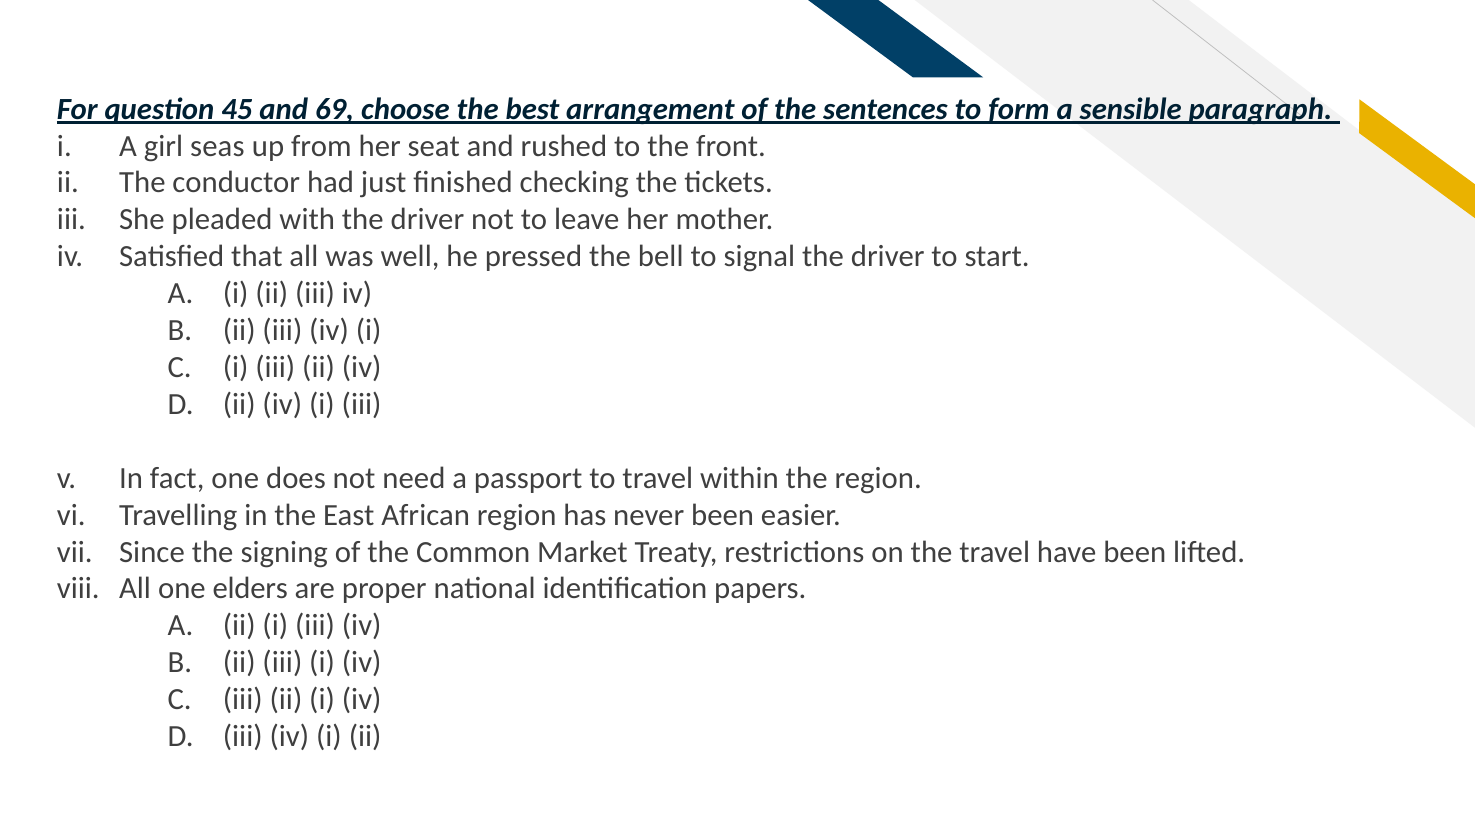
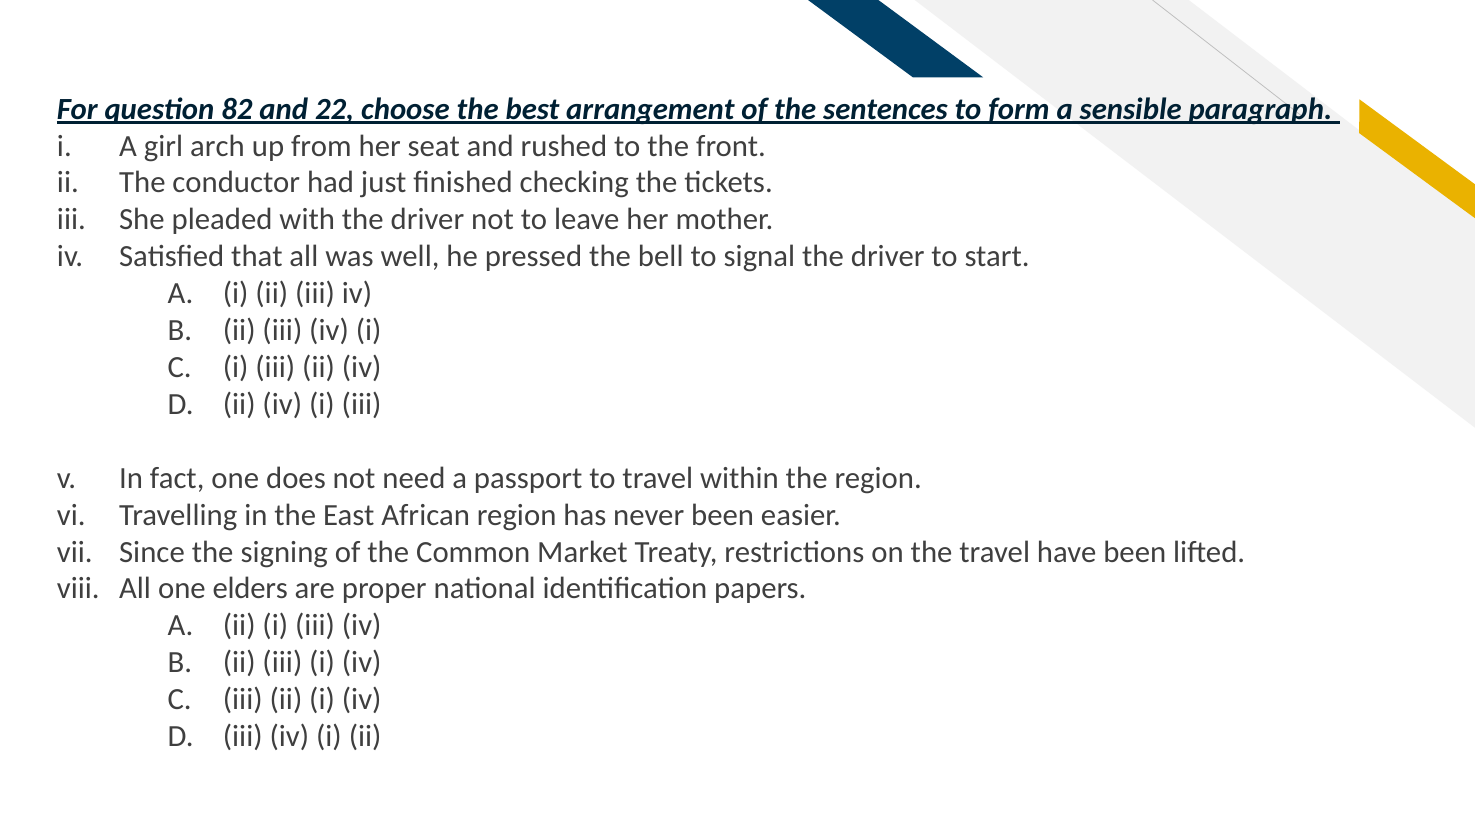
45: 45 -> 82
69: 69 -> 22
seas: seas -> arch
